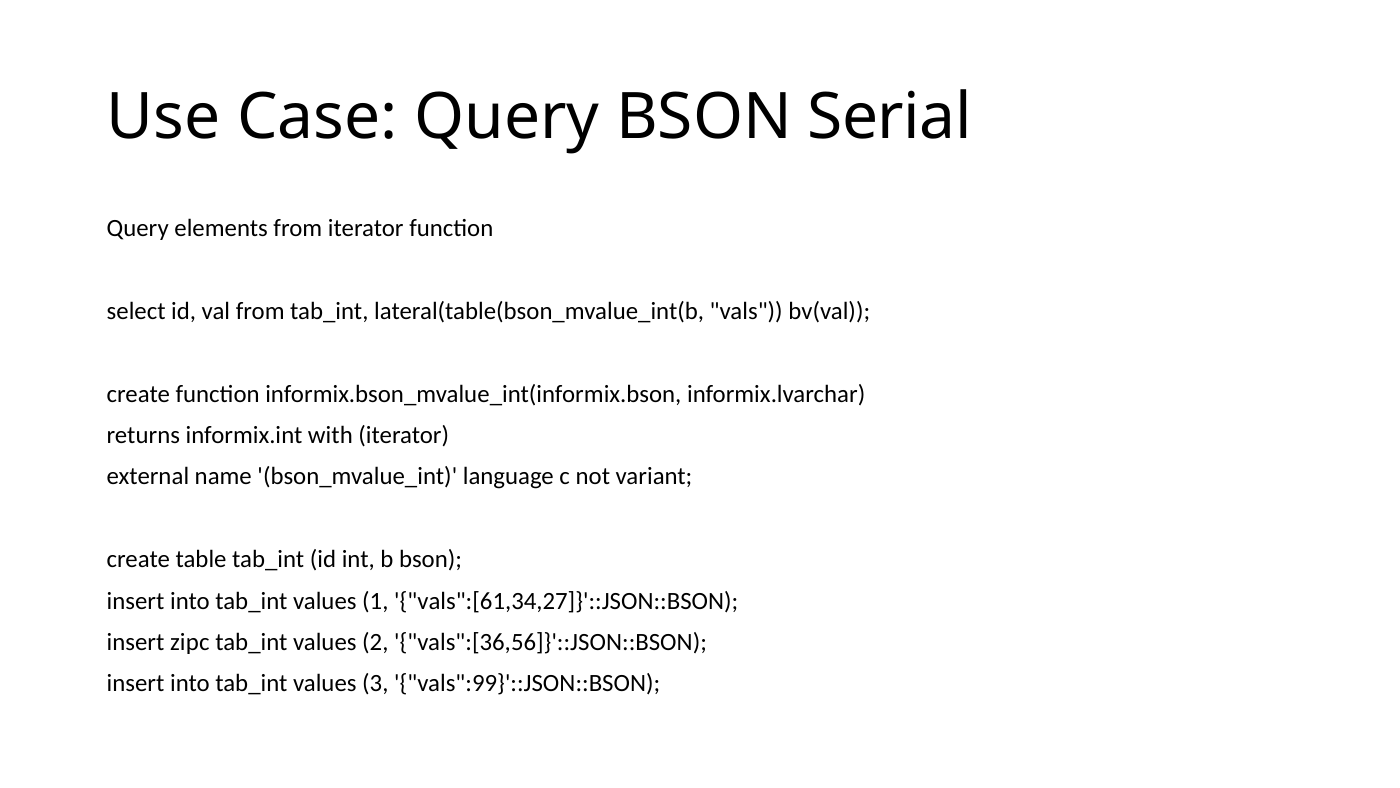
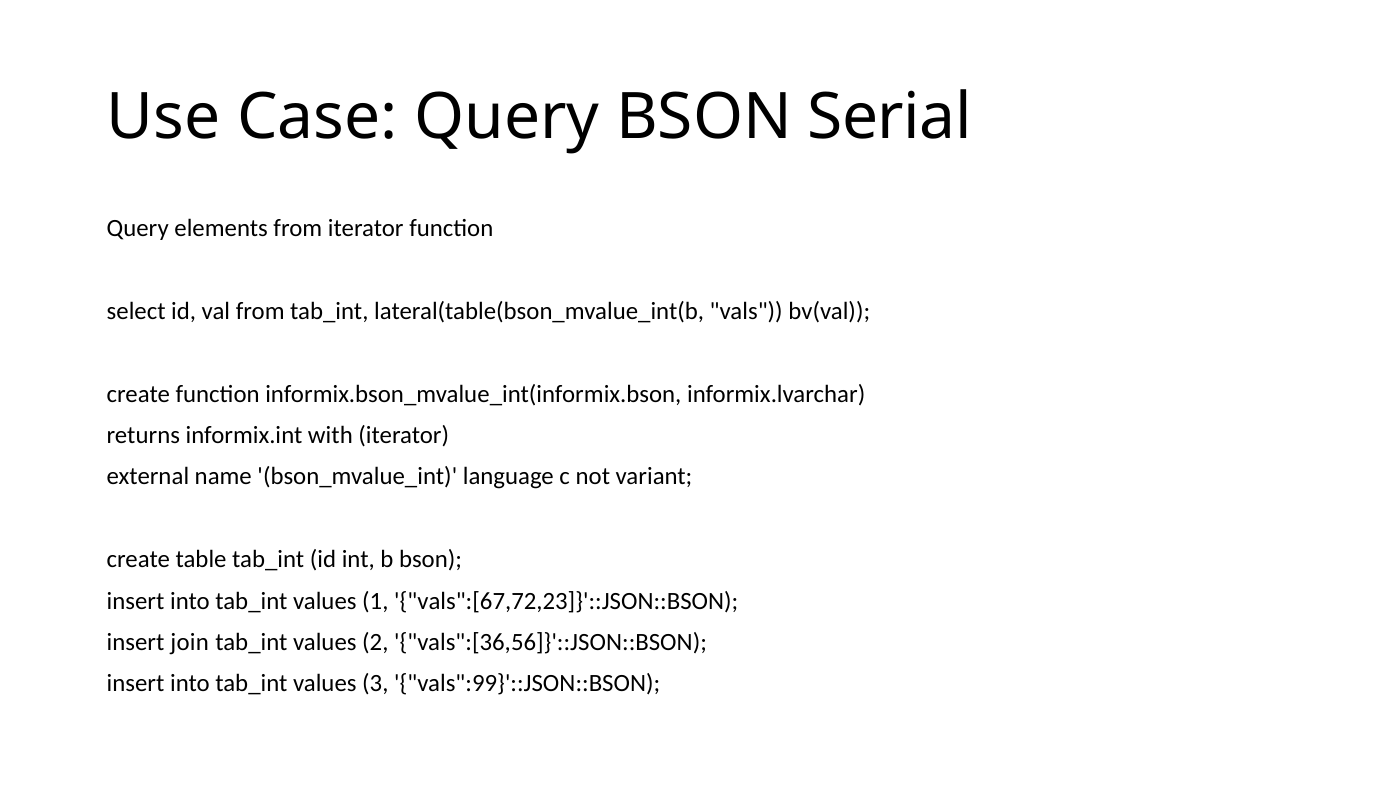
vals":[61,34,27]}'::JSON::BSON: vals":[61,34,27]}'::JSON::BSON -> vals":[67,72,23]}'::JSON::BSON
zipc: zipc -> join
